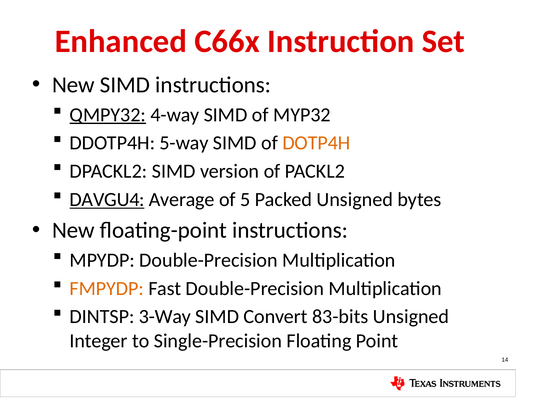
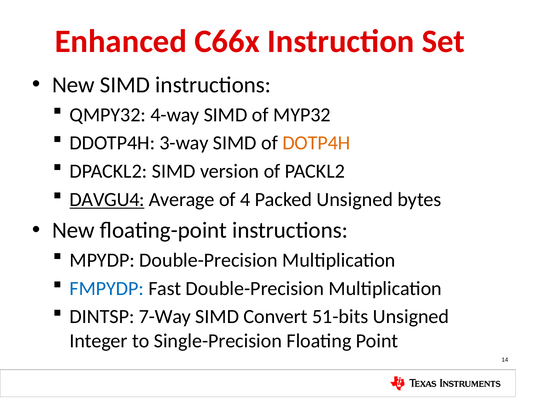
QMPY32 underline: present -> none
5-way: 5-way -> 3-way
5: 5 -> 4
FMPYDP colour: orange -> blue
3-Way: 3-Way -> 7-Way
83-bits: 83-bits -> 51-bits
